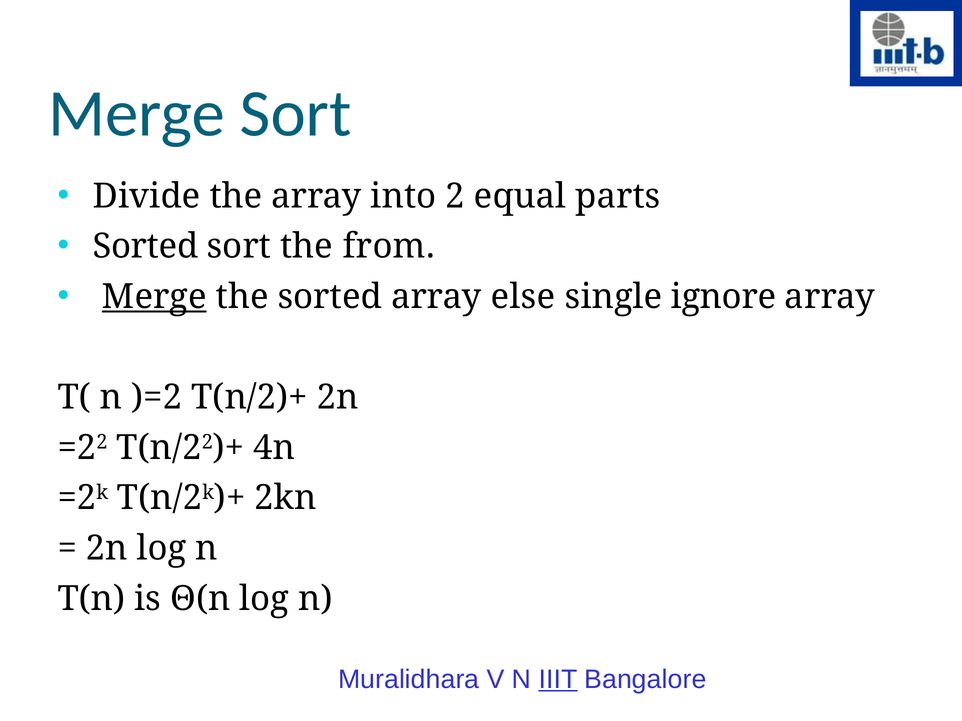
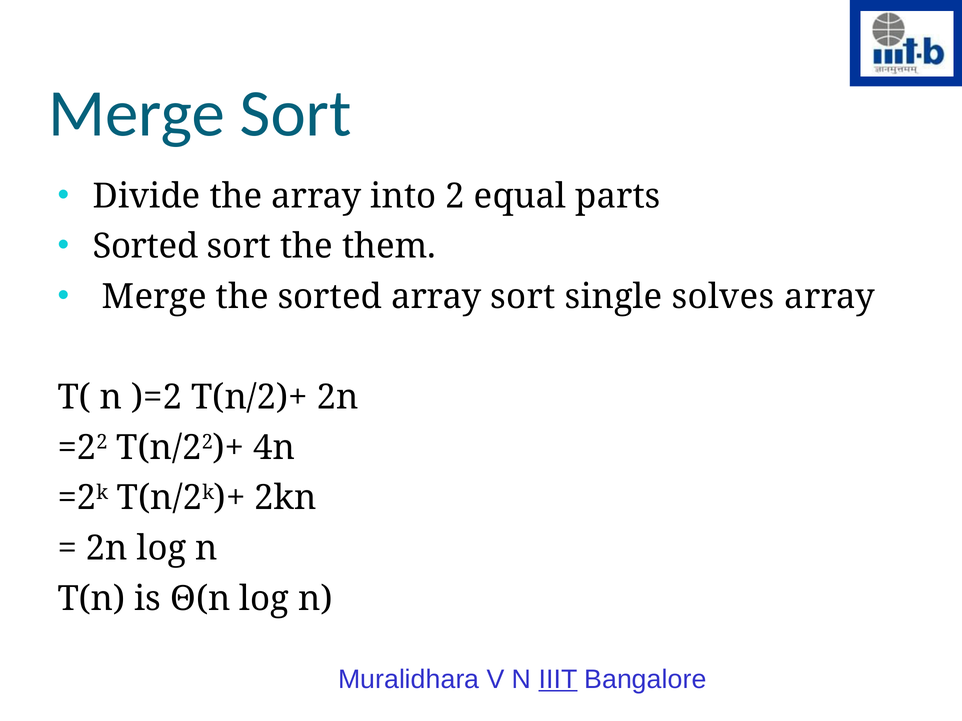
from: from -> them
Merge at (154, 297) underline: present -> none
array else: else -> sort
ignore: ignore -> solves
